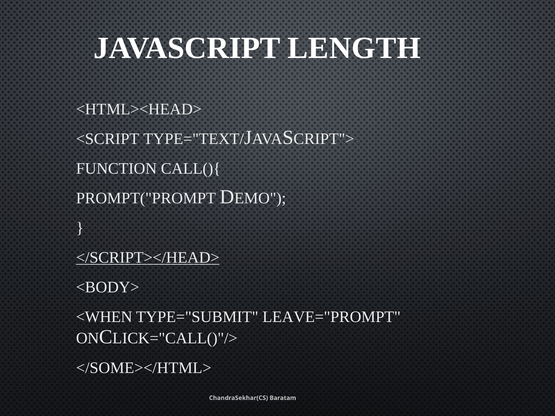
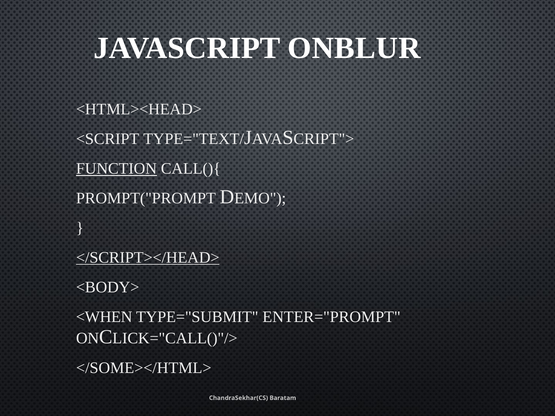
LENGTH: LENGTH -> ONBLUR
FUNCTION underline: none -> present
LEAVE="PROMPT: LEAVE="PROMPT -> ENTER="PROMPT
